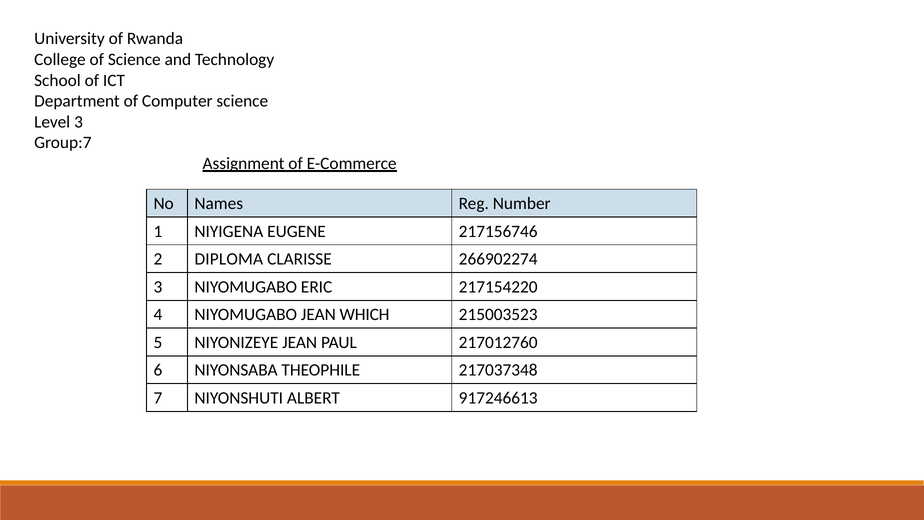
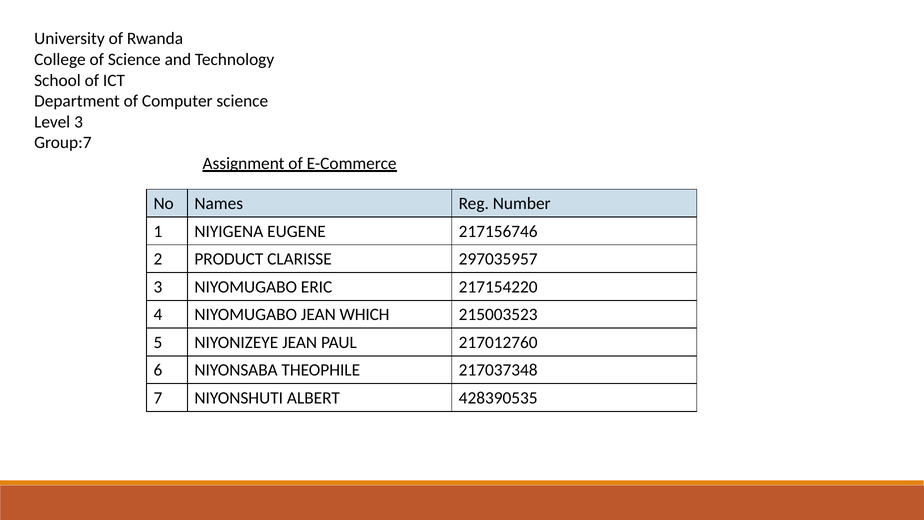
DIPLOMA: DIPLOMA -> PRODUCT
266902274: 266902274 -> 297035957
917246613: 917246613 -> 428390535
